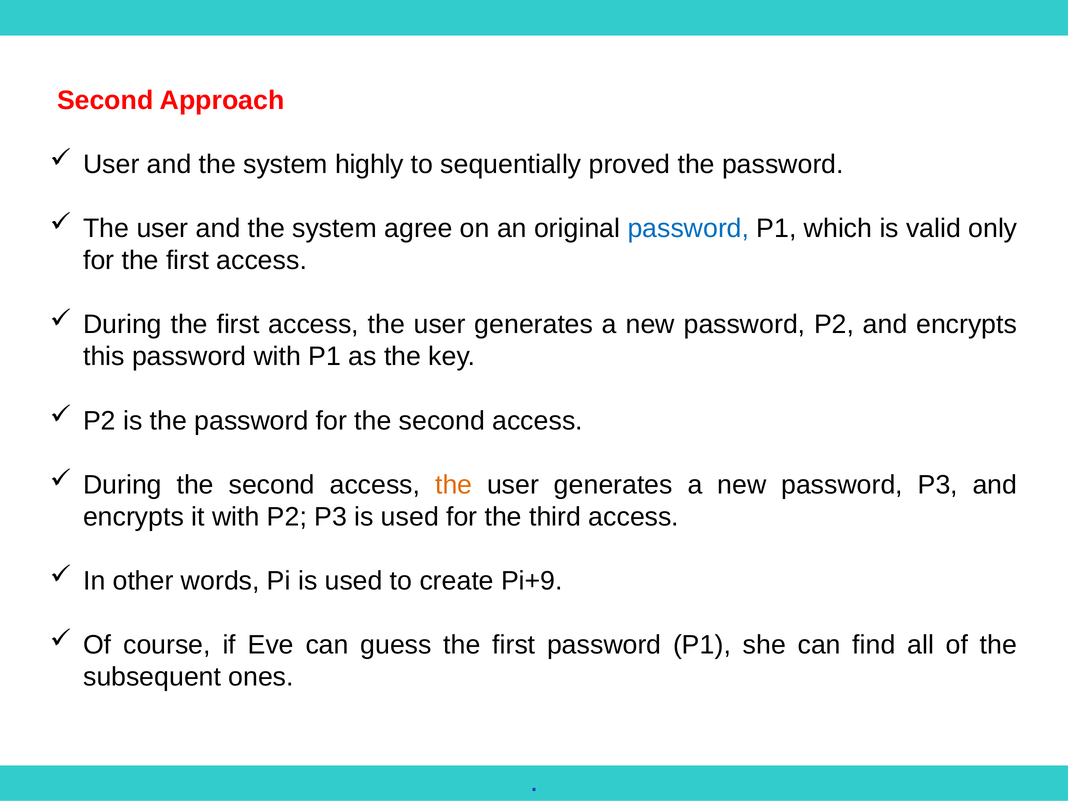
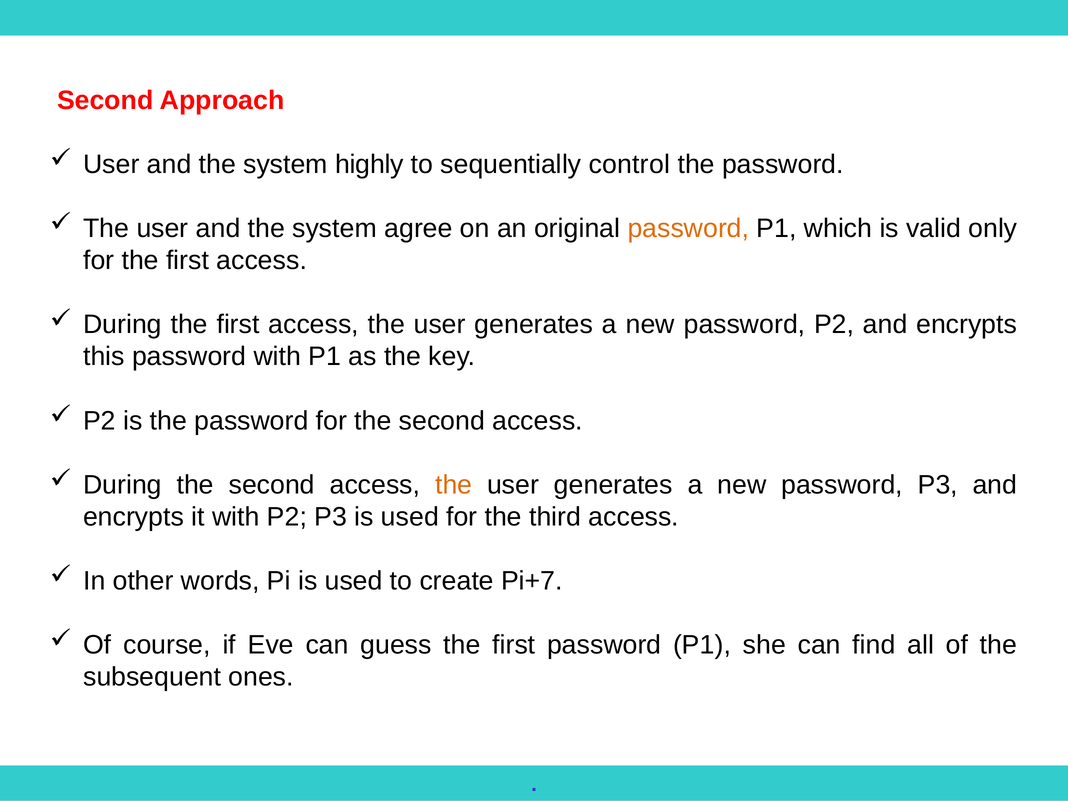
proved: proved -> control
password at (688, 228) colour: blue -> orange
Pi+9: Pi+9 -> Pi+7
